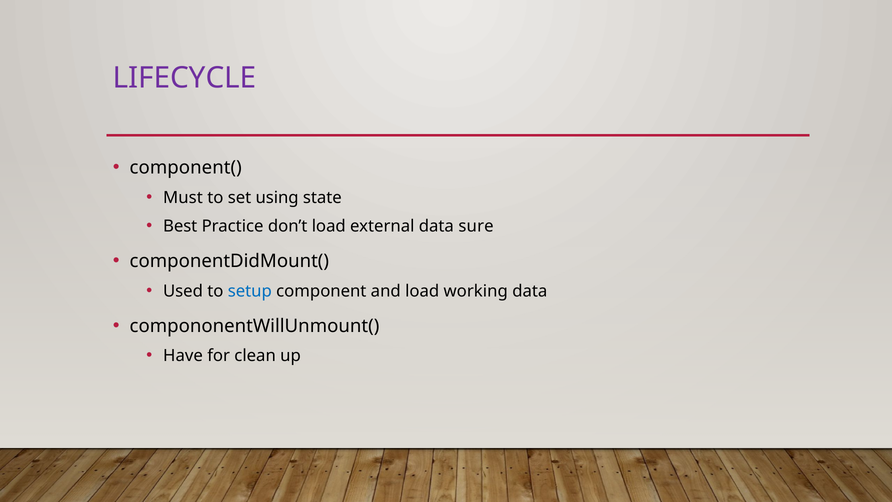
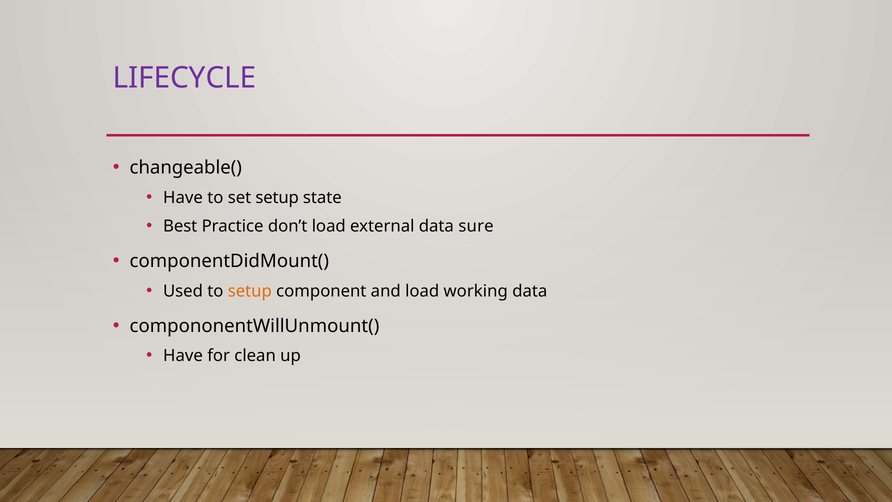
component(: component( -> changeable(
Must at (183, 197): Must -> Have
set using: using -> setup
setup at (250, 291) colour: blue -> orange
